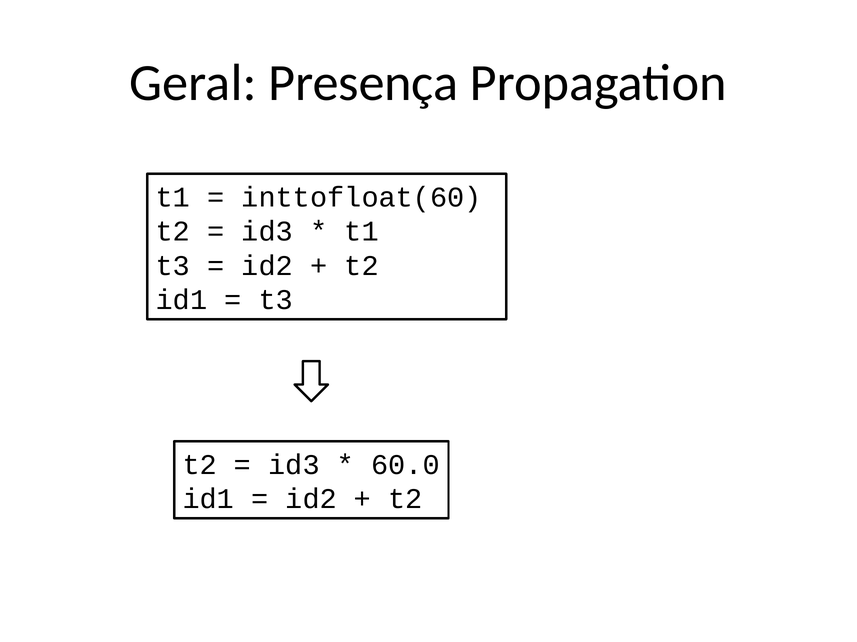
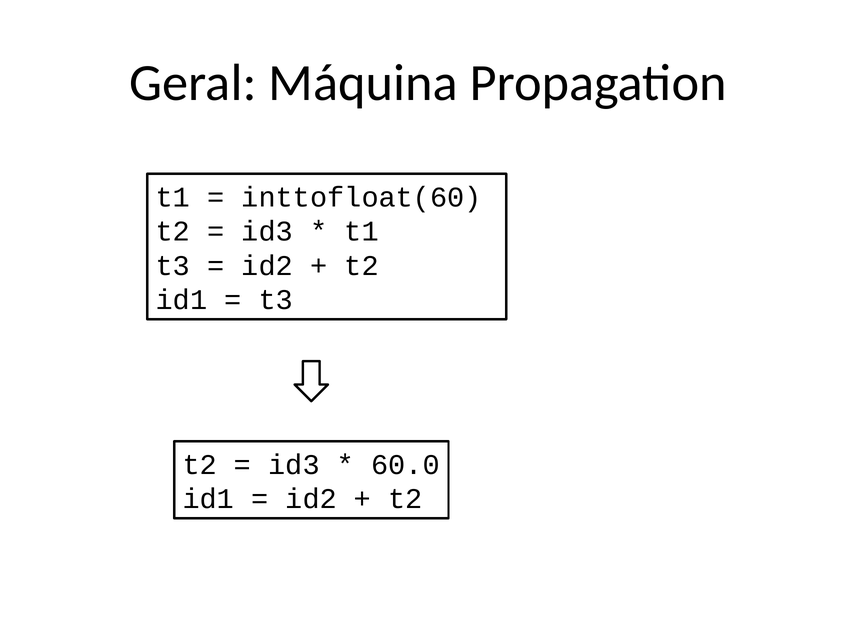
Presença: Presença -> Máquina
